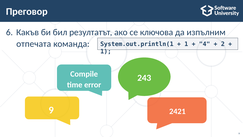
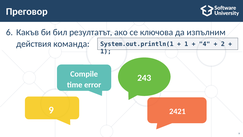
отпечата: отпечата -> действия
